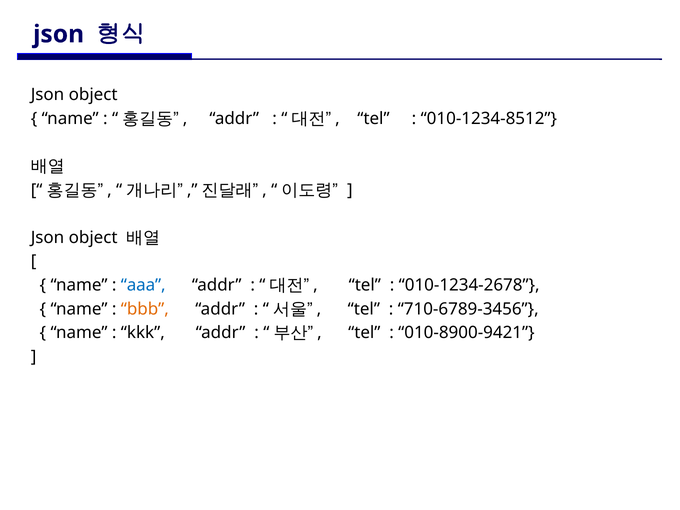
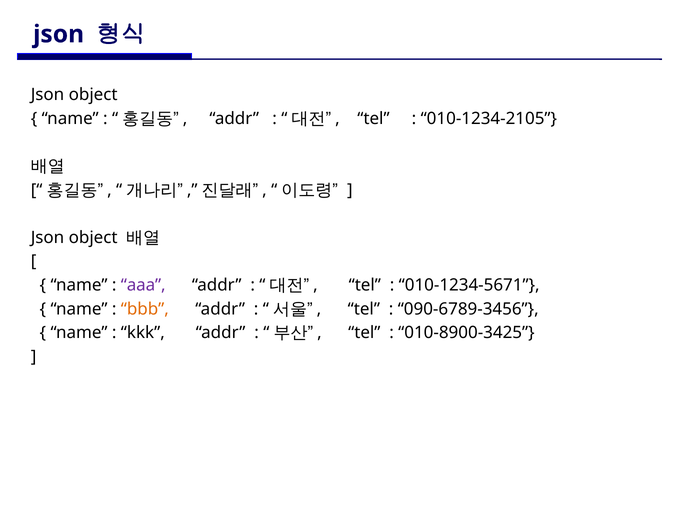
010-1234-8512: 010-1234-8512 -> 010-1234-2105
aaa colour: blue -> purple
010-1234-2678: 010-1234-2678 -> 010-1234-5671
710-6789-3456: 710-6789-3456 -> 090-6789-3456
010-8900-9421: 010-8900-9421 -> 010-8900-3425
